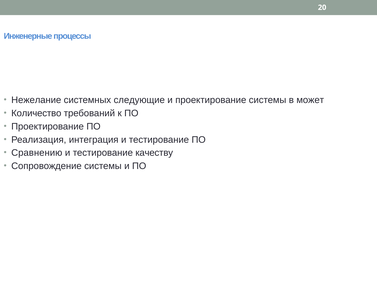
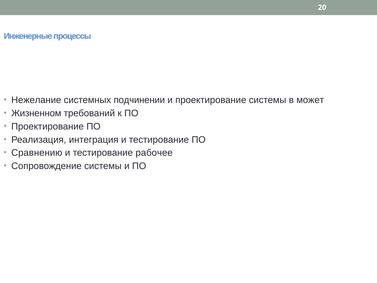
следующие: следующие -> подчинении
Количество: Количество -> Жизненном
качеству: качеству -> рабочее
